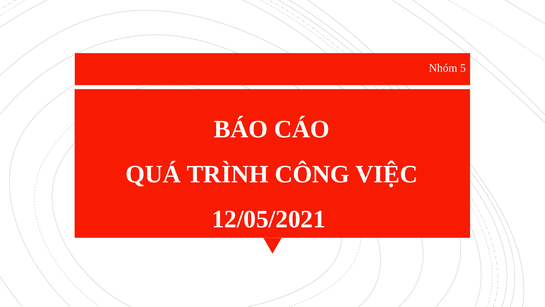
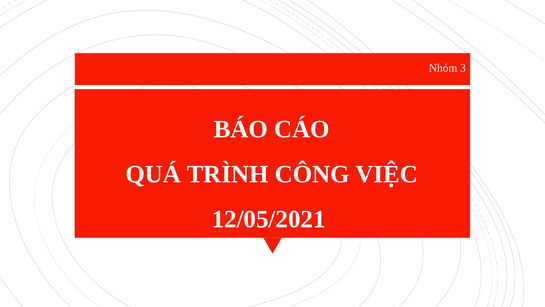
5: 5 -> 3
